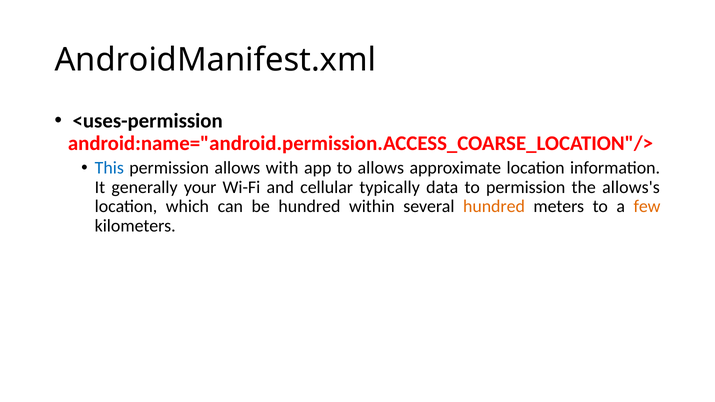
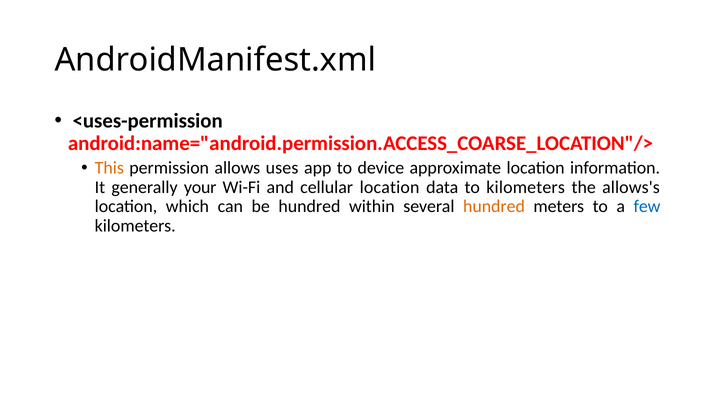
This colour: blue -> orange
with: with -> uses
to allows: allows -> device
cellular typically: typically -> location
to permission: permission -> kilometers
few colour: orange -> blue
